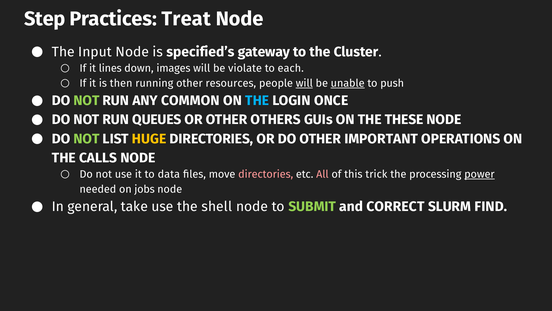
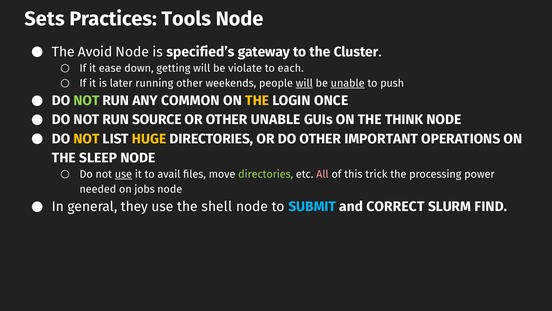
Step: Step -> Sets
Treat: Treat -> Tools
Input: Input -> Avoid
lines: lines -> ease
images: images -> getting
then: then -> later
resources: resources -> weekends
THE at (257, 101) colour: light blue -> yellow
QUEUES: QUEUES -> SOURCE
OTHER OTHERS: OTHERS -> UNABLE
THESE: THESE -> THINK
NOT at (87, 139) colour: light green -> yellow
CALLS: CALLS -> SLEEP
use at (123, 174) underline: none -> present
data: data -> avail
directories at (266, 174) colour: pink -> light green
power underline: present -> none
take: take -> they
SUBMIT colour: light green -> light blue
